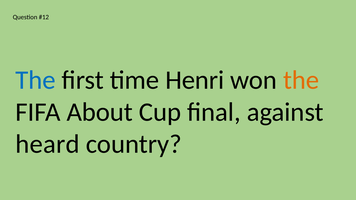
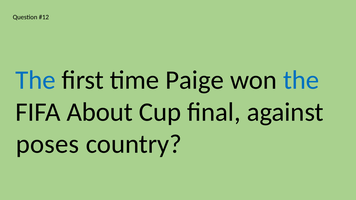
Henri: Henri -> Paige
the at (301, 80) colour: orange -> blue
heard: heard -> poses
